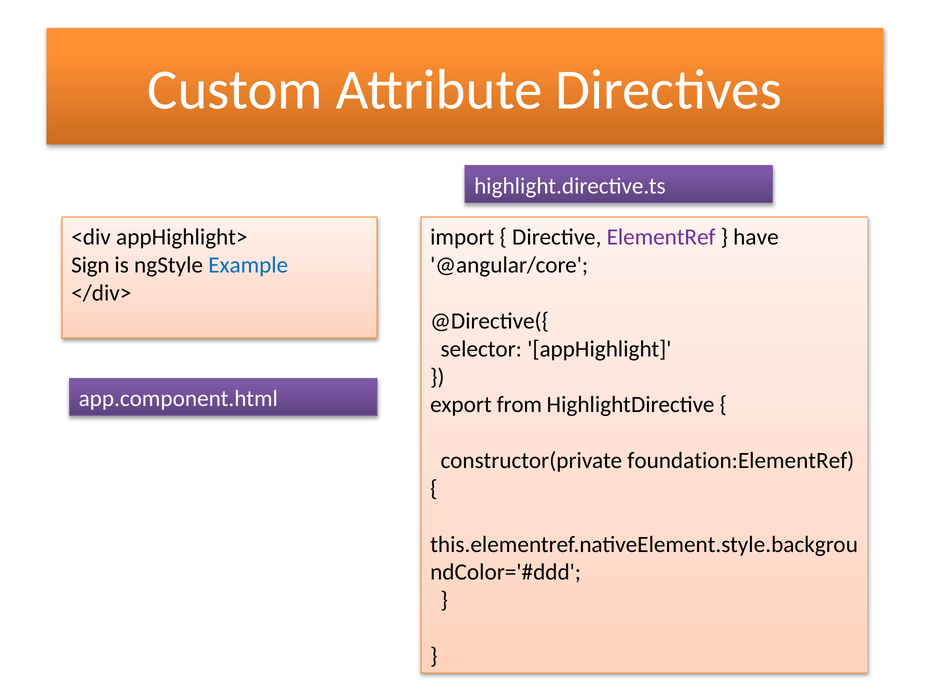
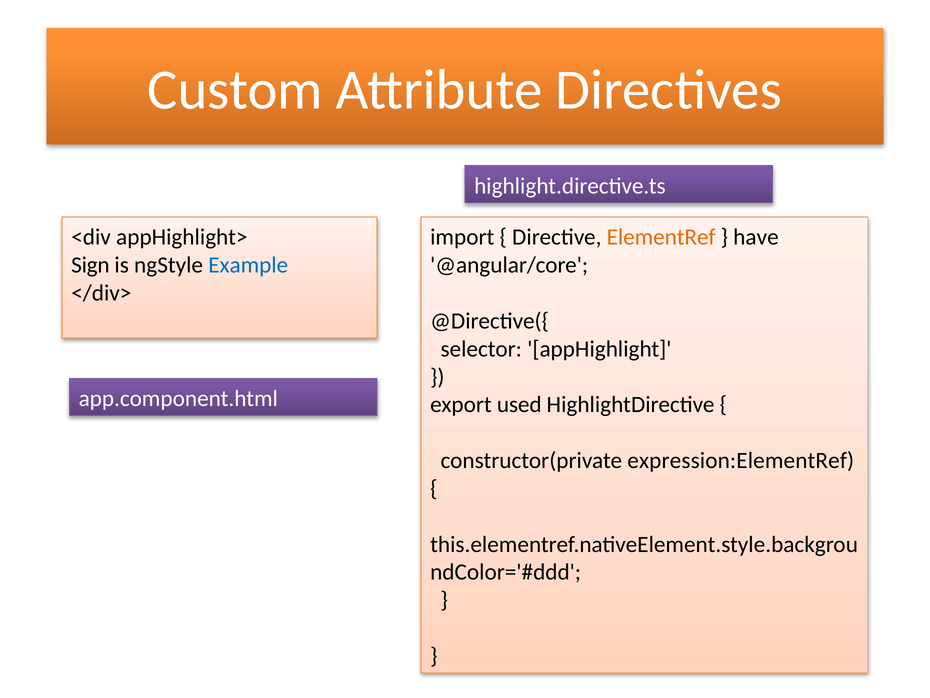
ElementRef colour: purple -> orange
from: from -> used
foundation:ElementRef: foundation:ElementRef -> expression:ElementRef
